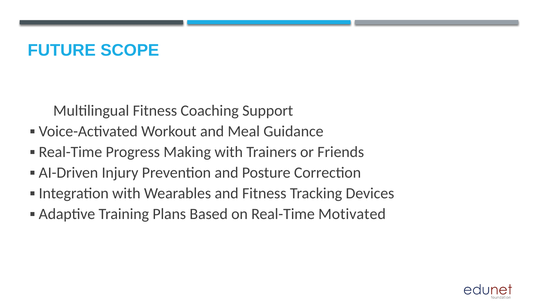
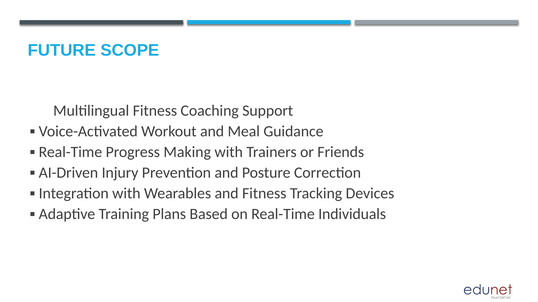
Motivated: Motivated -> Individuals
